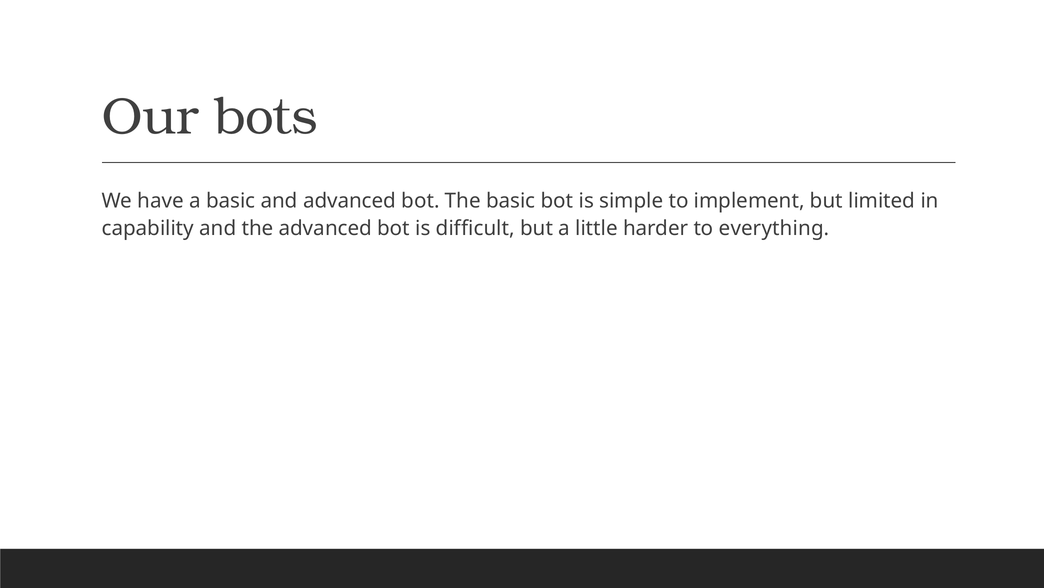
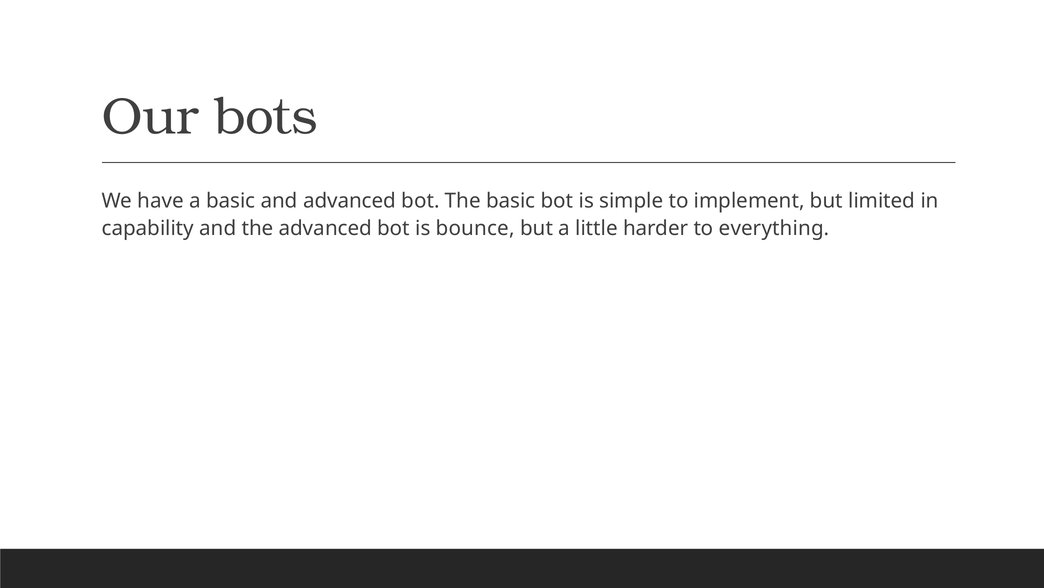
difficult: difficult -> bounce
